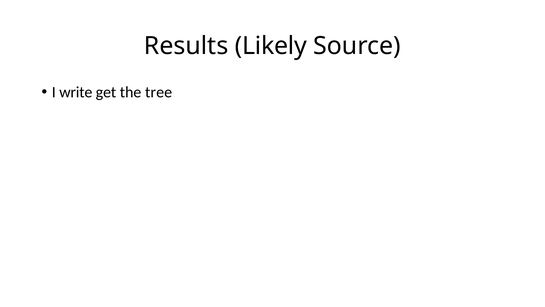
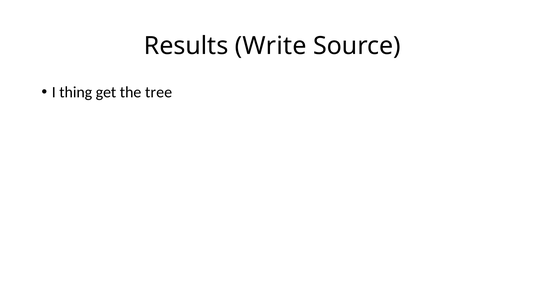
Likely: Likely -> Write
write: write -> thing
